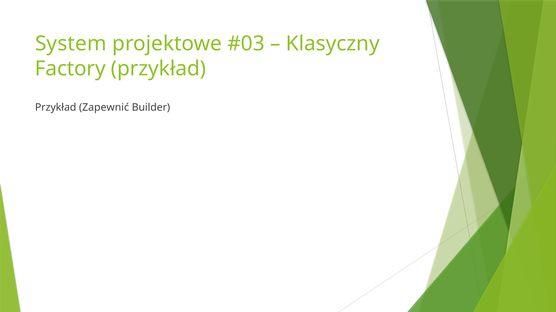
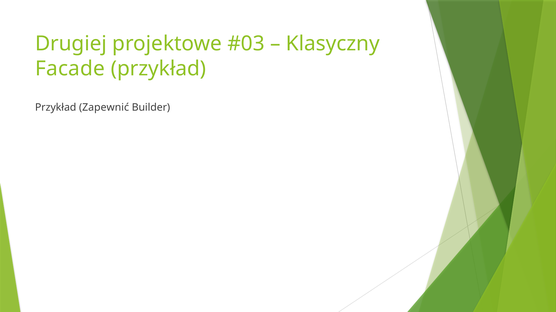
System: System -> Drugiej
Factory: Factory -> Facade
